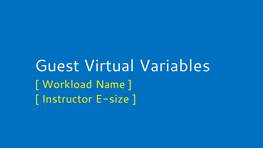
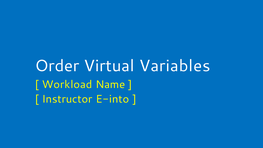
Guest: Guest -> Order
E-size: E-size -> E-into
